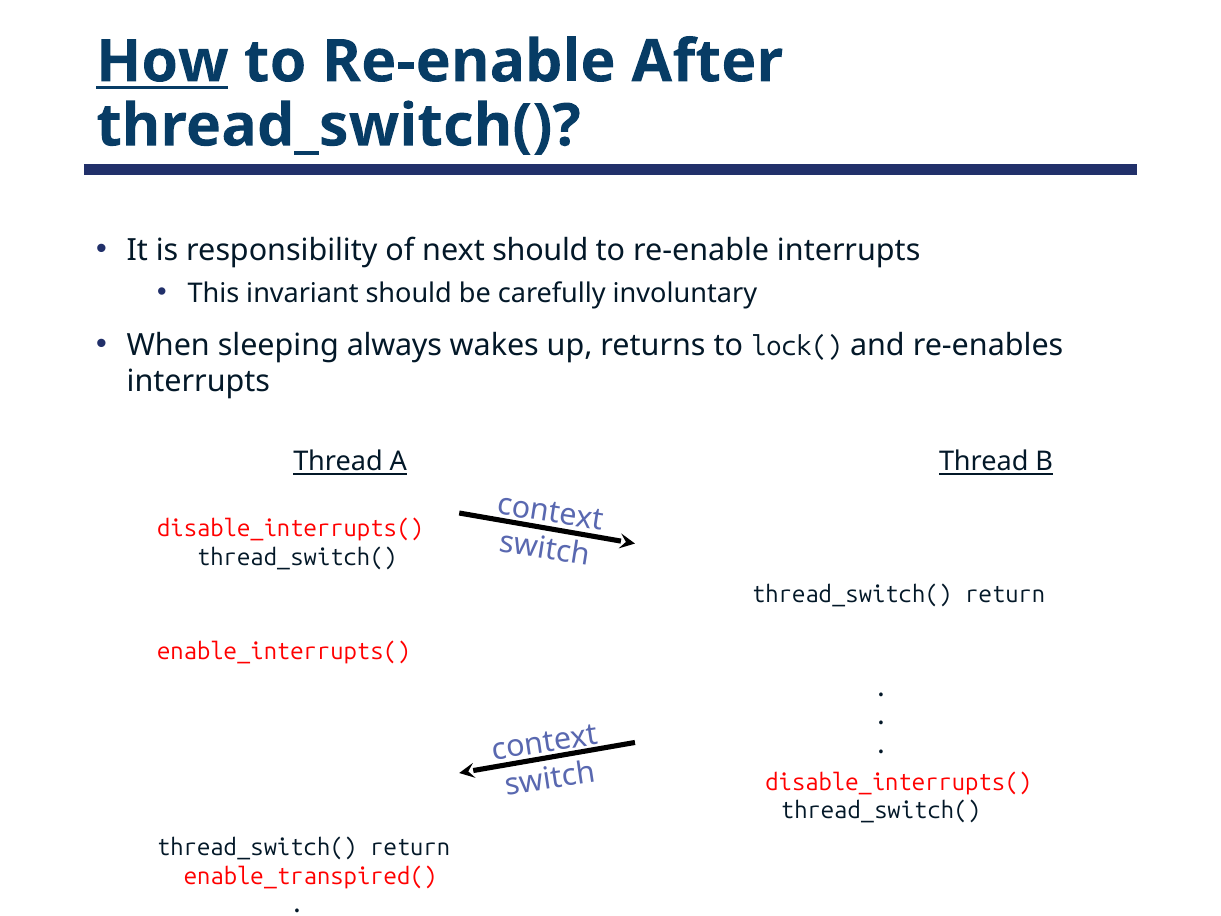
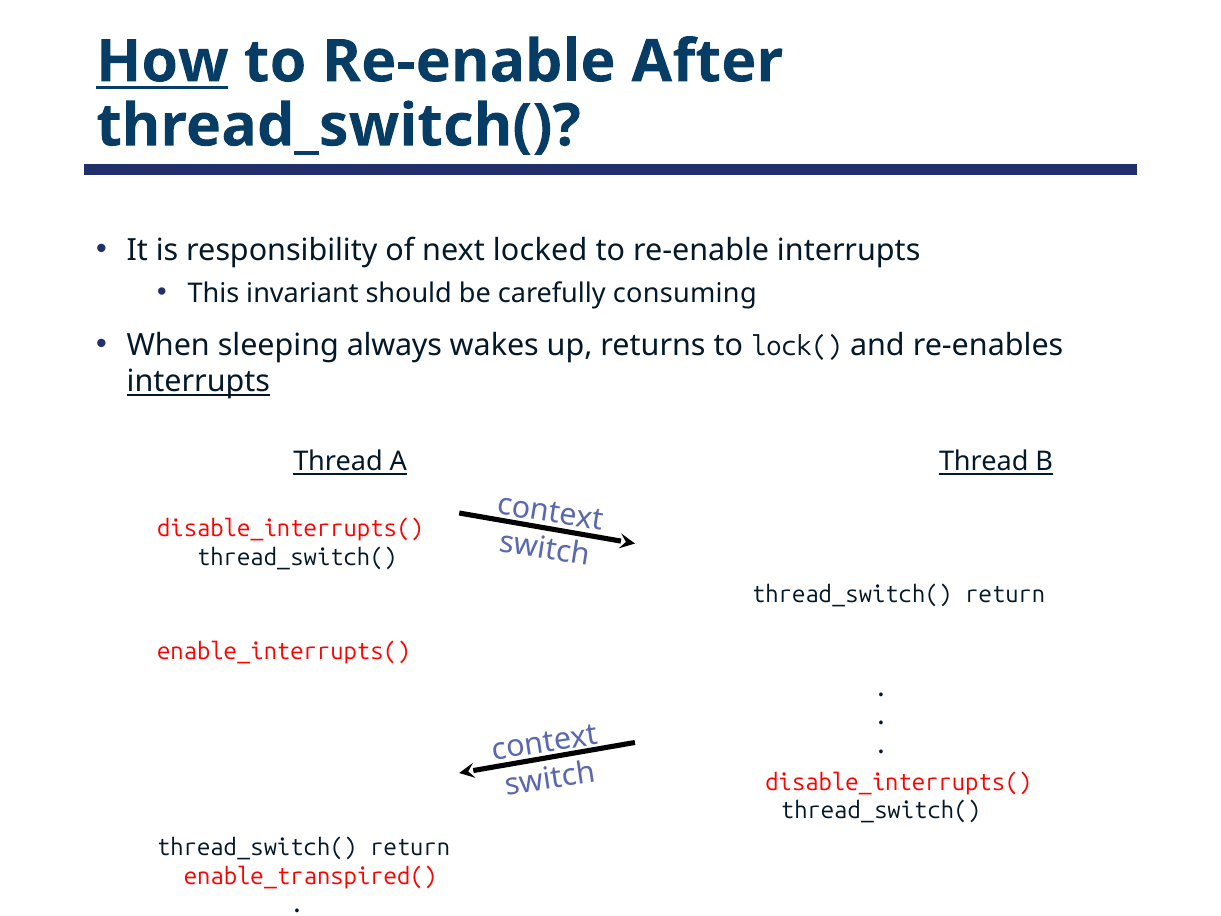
next should: should -> locked
involuntary: involuntary -> consuming
interrupts at (198, 382) underline: none -> present
